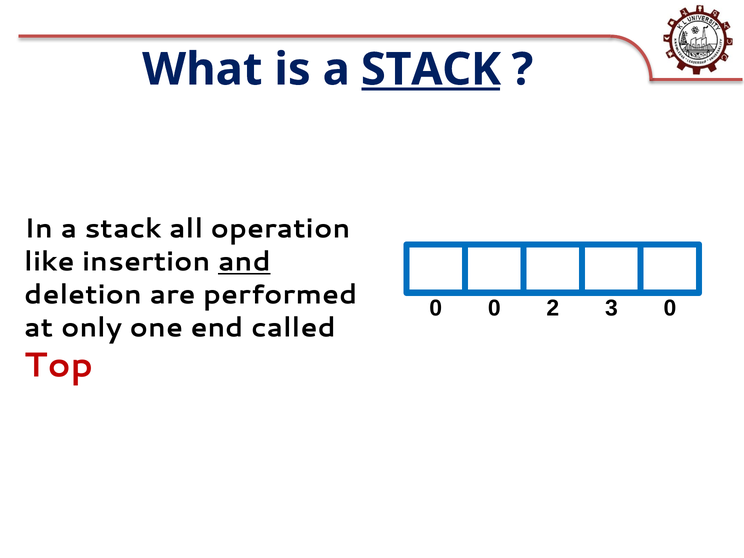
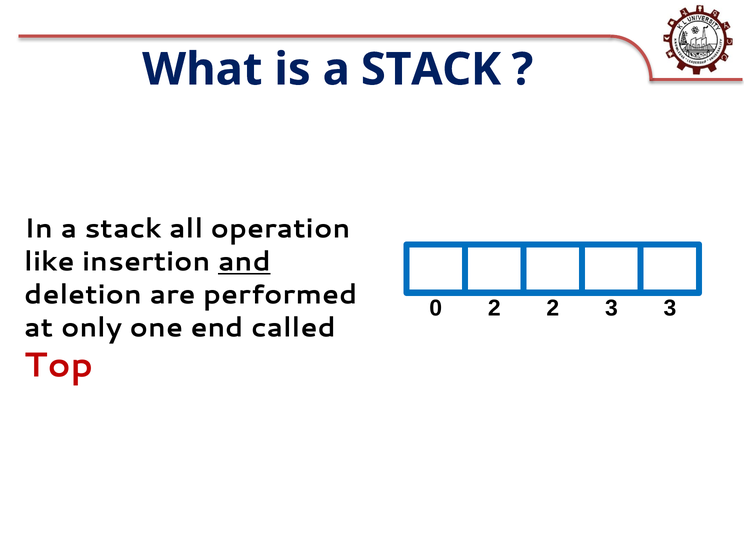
STACK at (431, 70) underline: present -> none
0 0: 0 -> 2
3 0: 0 -> 3
